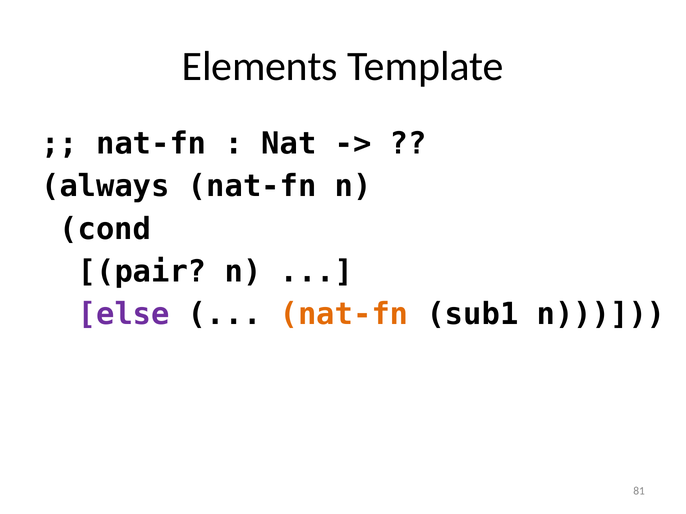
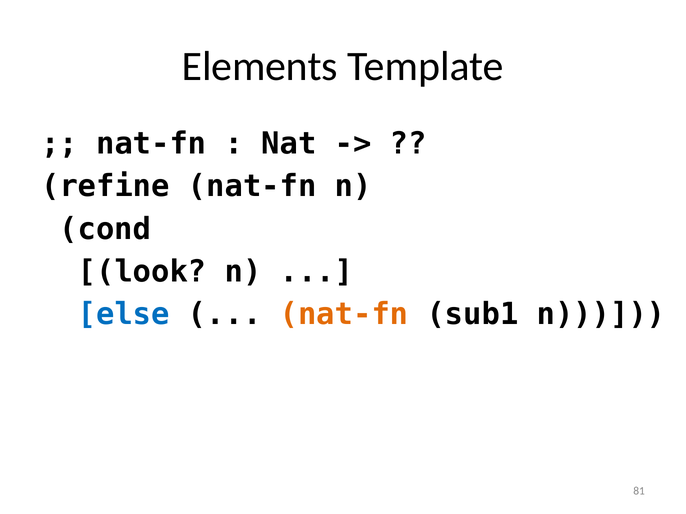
always: always -> refine
pair: pair -> look
else colour: purple -> blue
